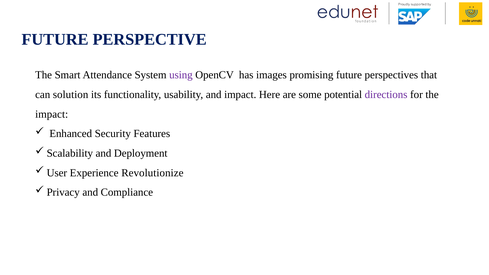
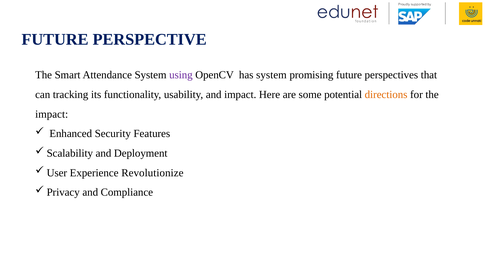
has images: images -> system
solution: solution -> tracking
directions colour: purple -> orange
